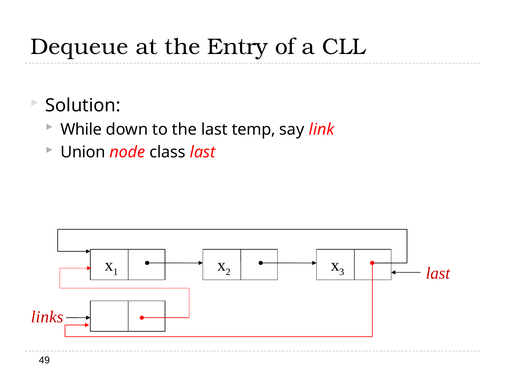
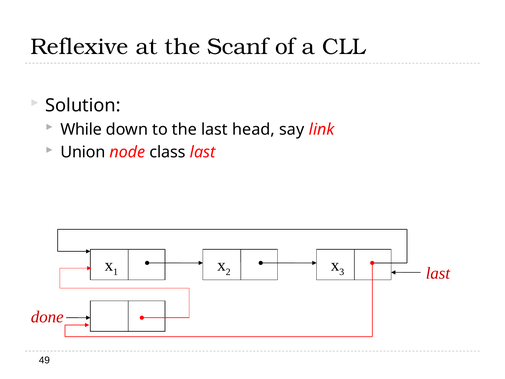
Dequeue: Dequeue -> Reflexive
Entry: Entry -> Scanf
temp: temp -> head
links: links -> done
